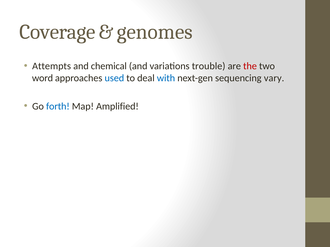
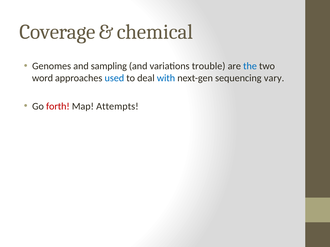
genomes: genomes -> chemical
Attempts: Attempts -> Genomes
chemical: chemical -> sampling
the colour: red -> blue
forth colour: blue -> red
Amplified: Amplified -> Attempts
